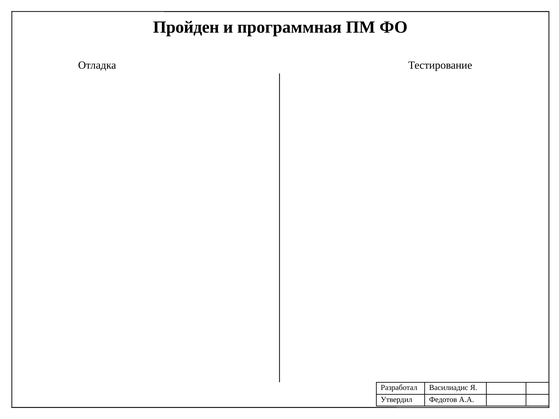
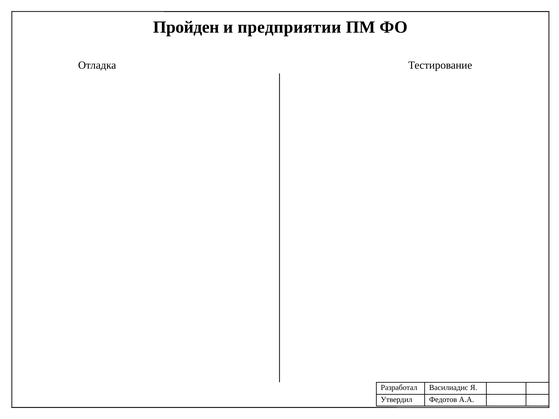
программная: программная -> предприятии
